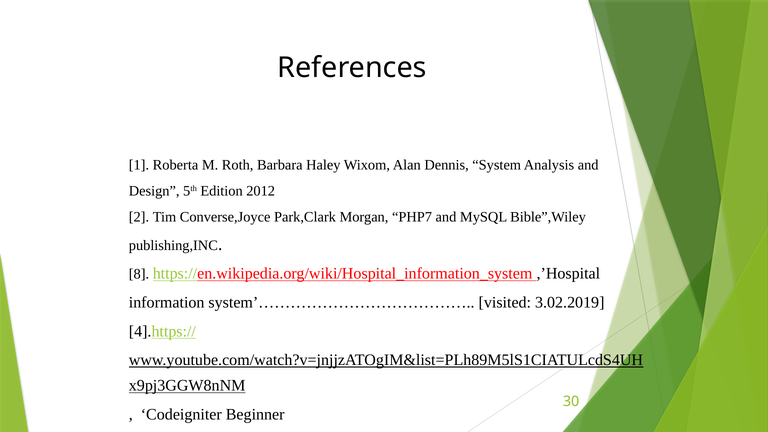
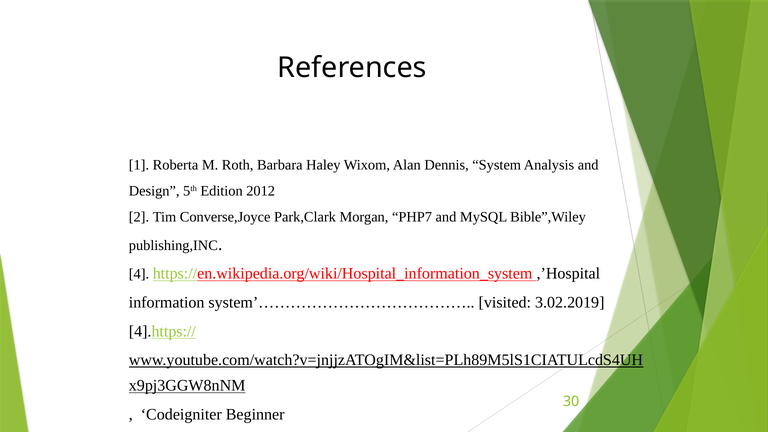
8: 8 -> 4
